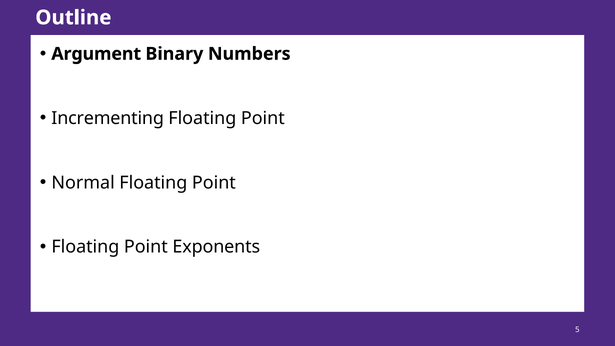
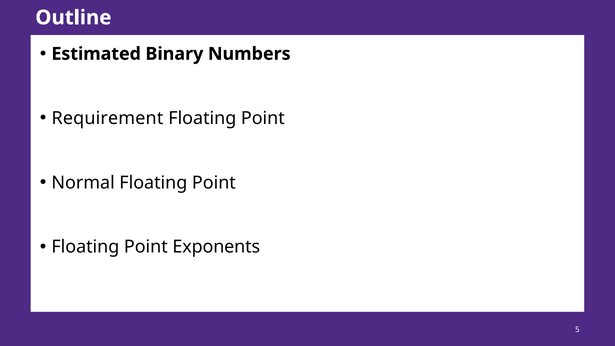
Argument: Argument -> Estimated
Incrementing: Incrementing -> Requirement
